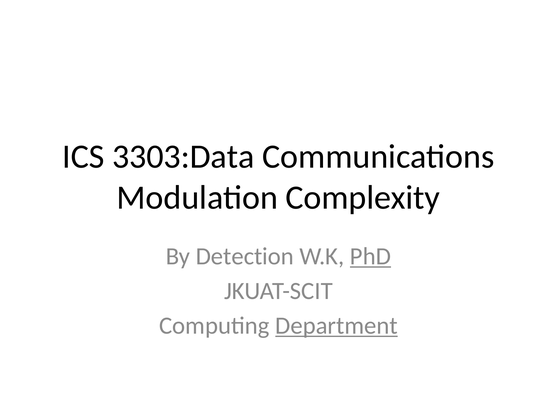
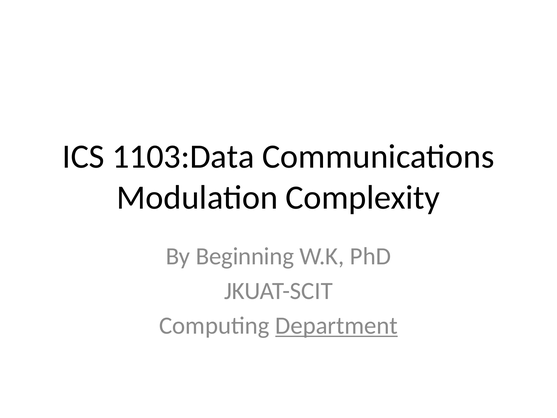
3303:Data: 3303:Data -> 1103:Data
Detection: Detection -> Beginning
PhD underline: present -> none
